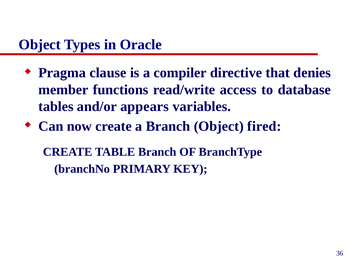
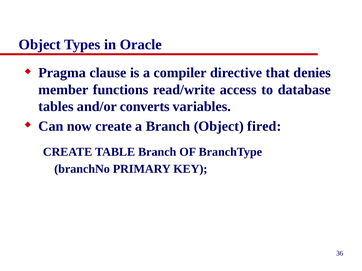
appears: appears -> converts
